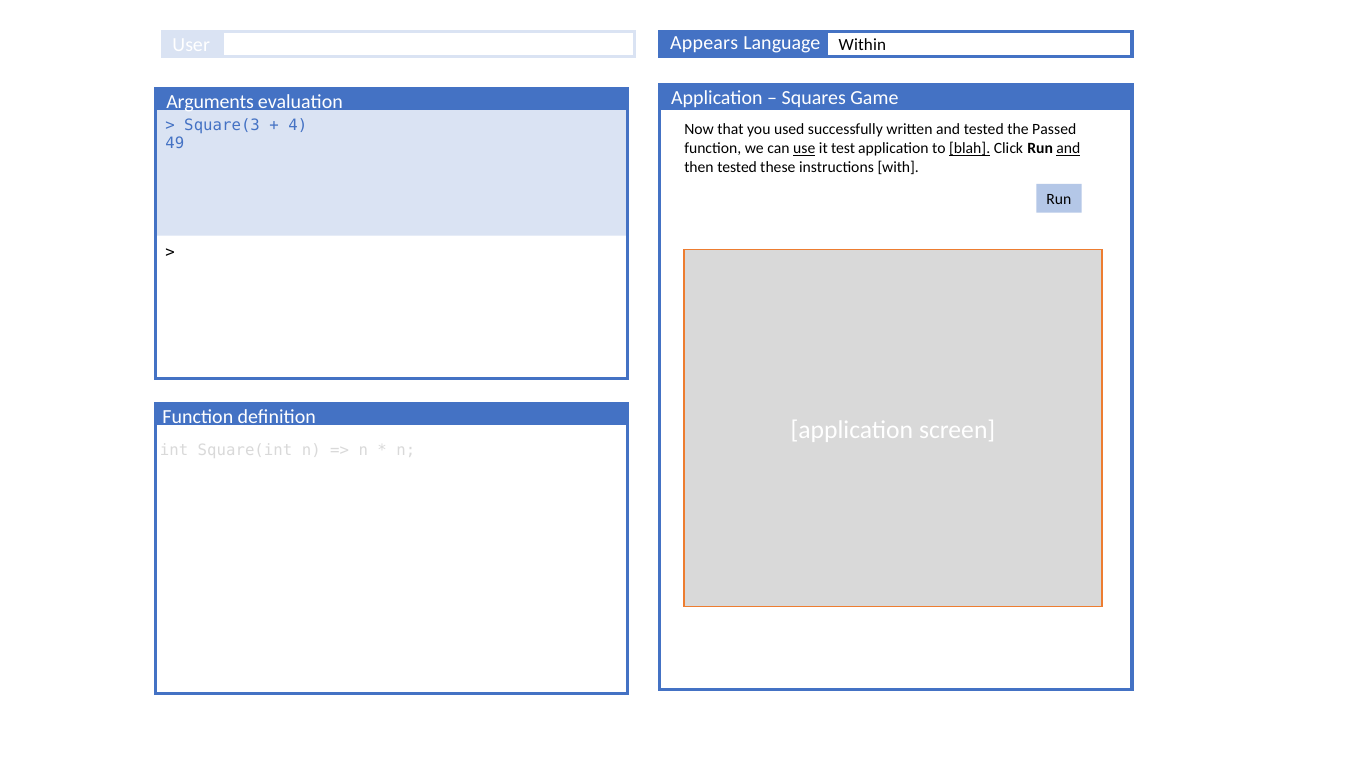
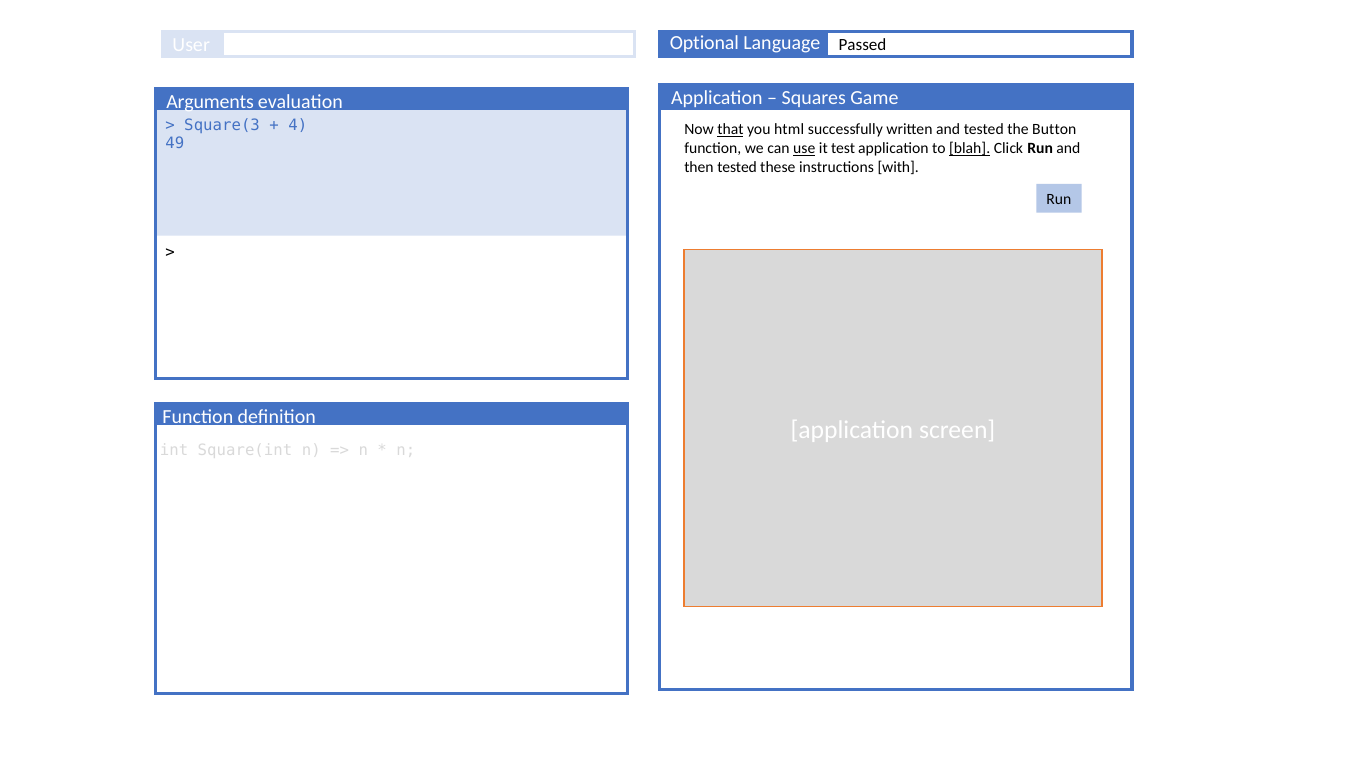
Appears: Appears -> Optional
Within: Within -> Passed
that underline: none -> present
used: used -> html
Passed: Passed -> Button
and at (1068, 148) underline: present -> none
